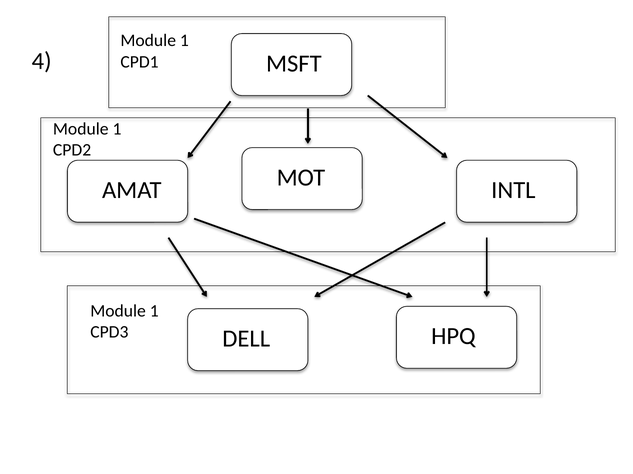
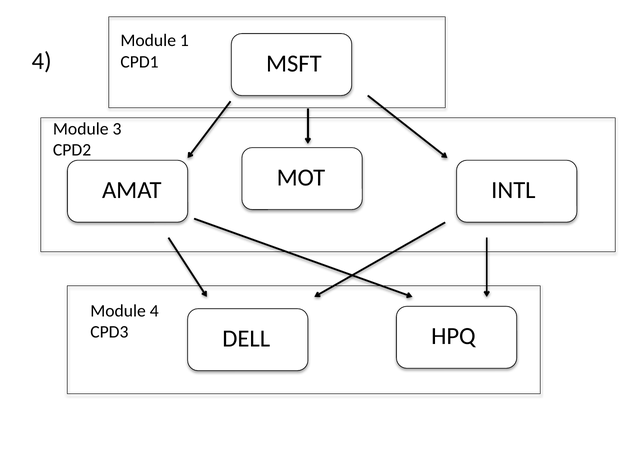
1 at (117, 129): 1 -> 3
1 at (154, 311): 1 -> 4
